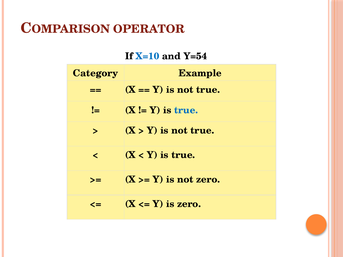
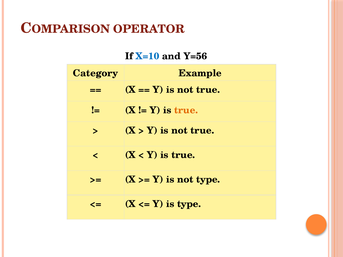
Y=54: Y=54 -> Y=56
true at (186, 110) colour: blue -> orange
not zero: zero -> type
is zero: zero -> type
